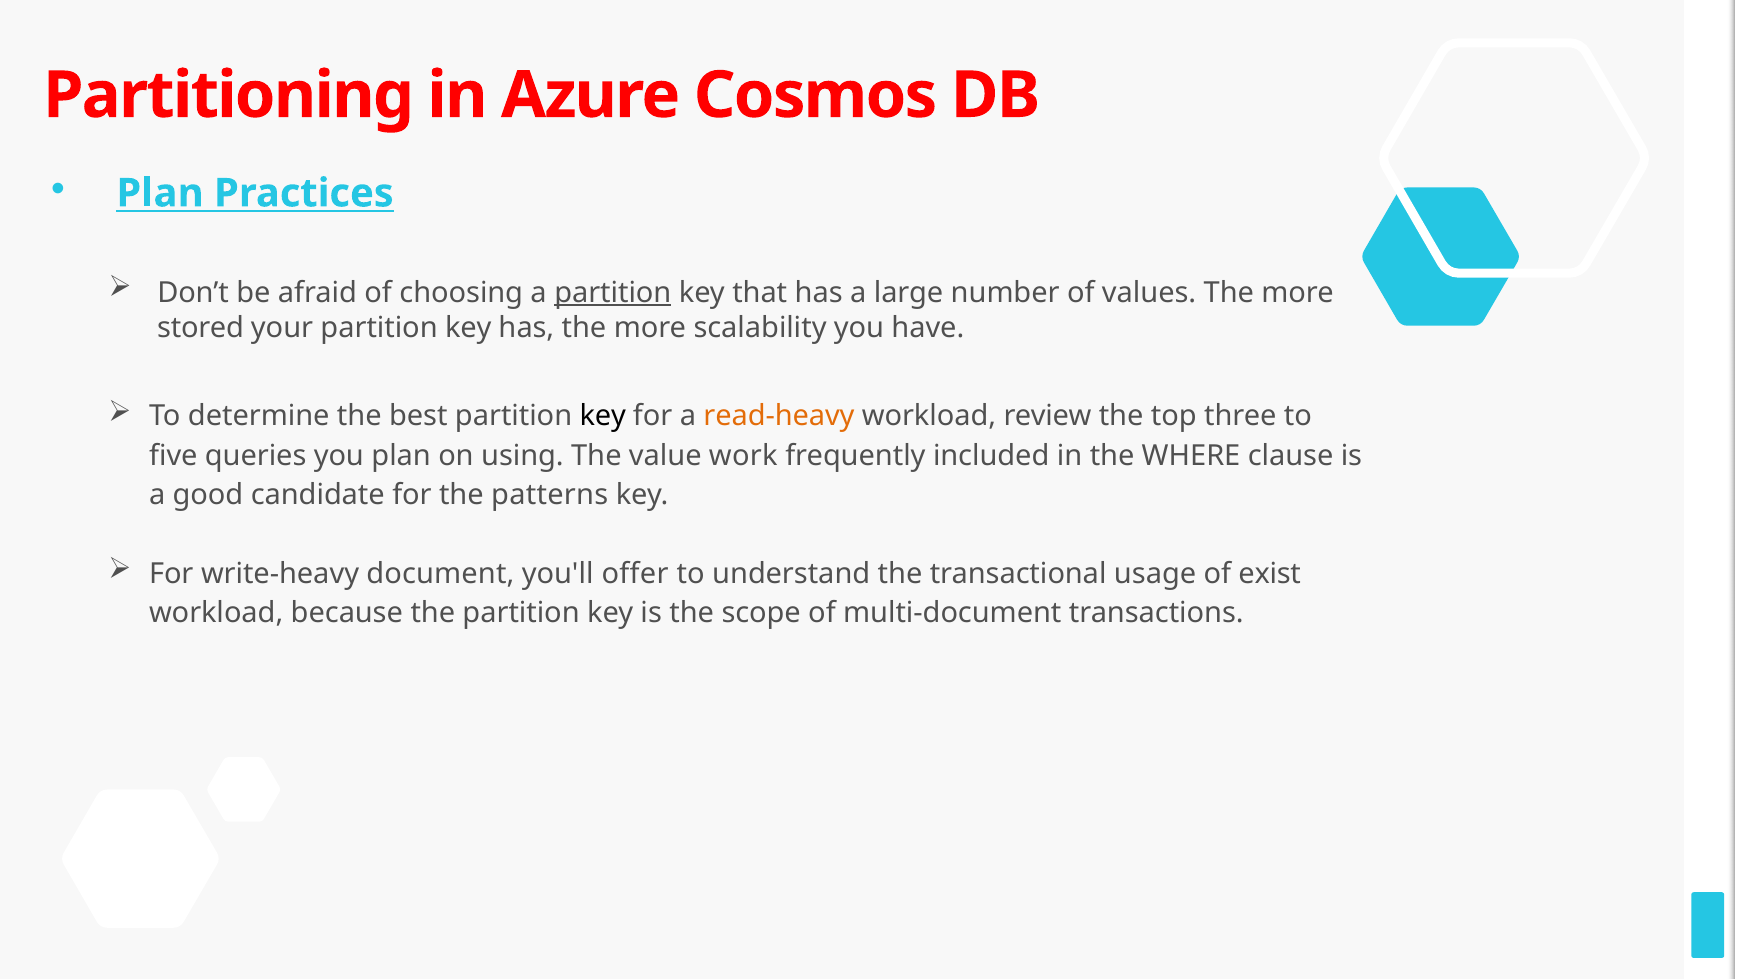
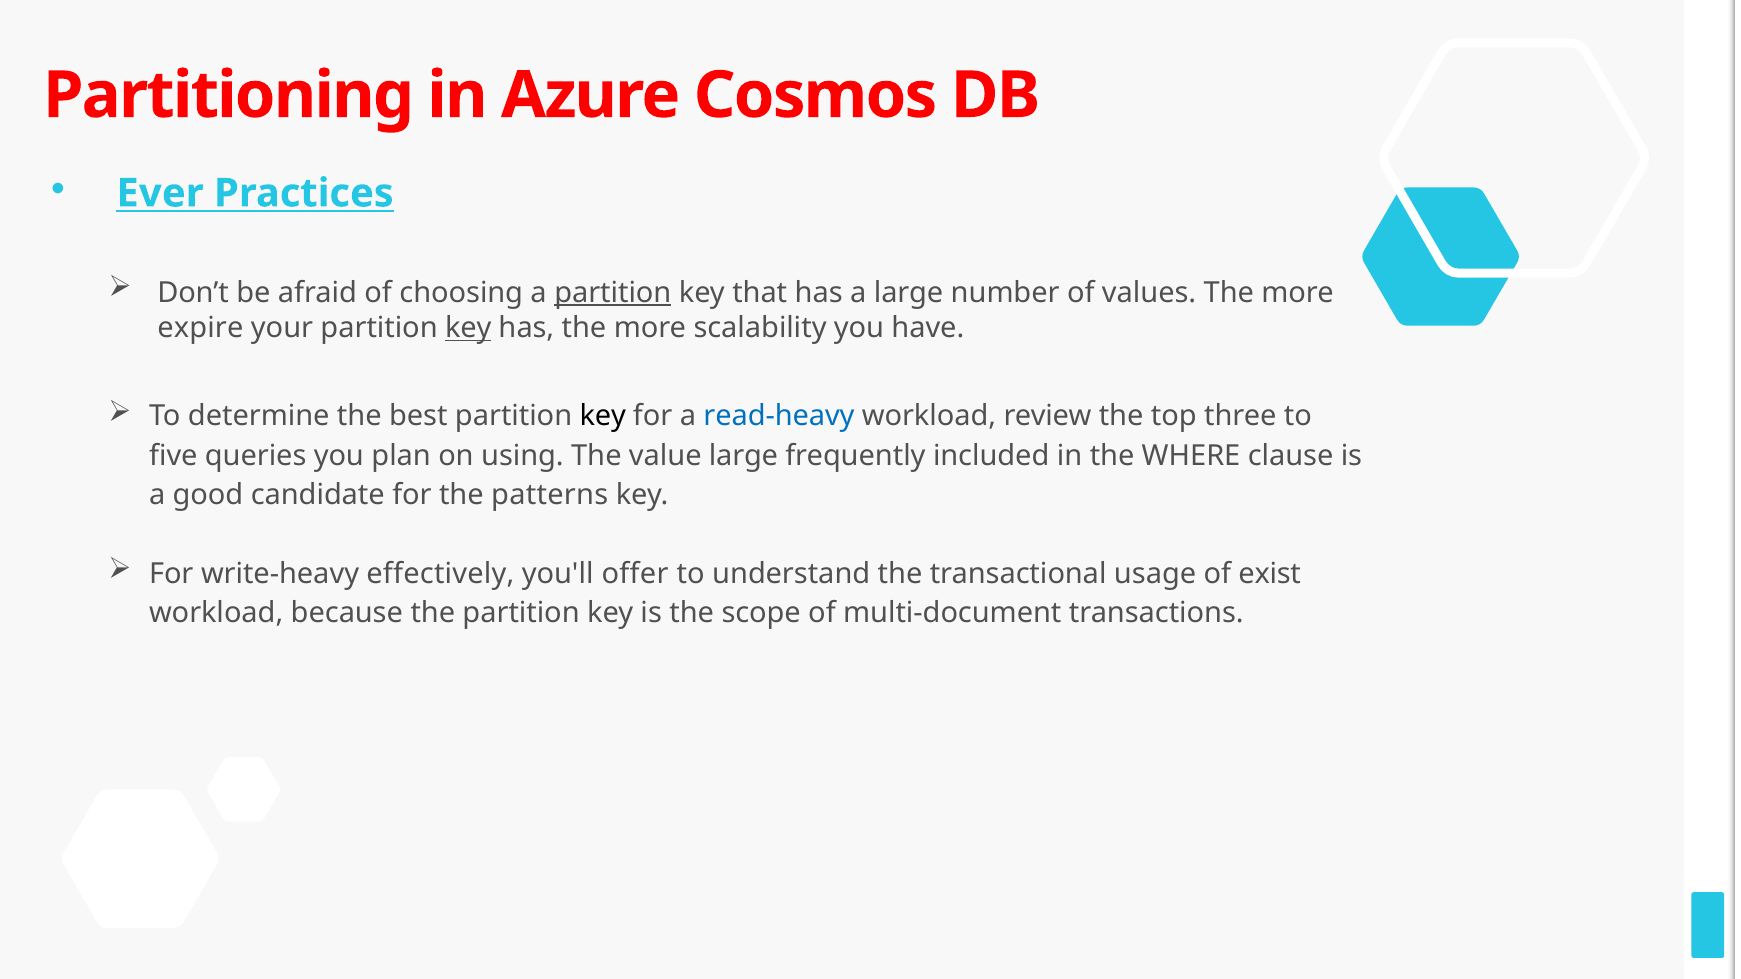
Plan at (160, 193): Plan -> Ever
stored: stored -> expire
key at (468, 328) underline: none -> present
read-heavy colour: orange -> blue
value work: work -> large
document: document -> effectively
